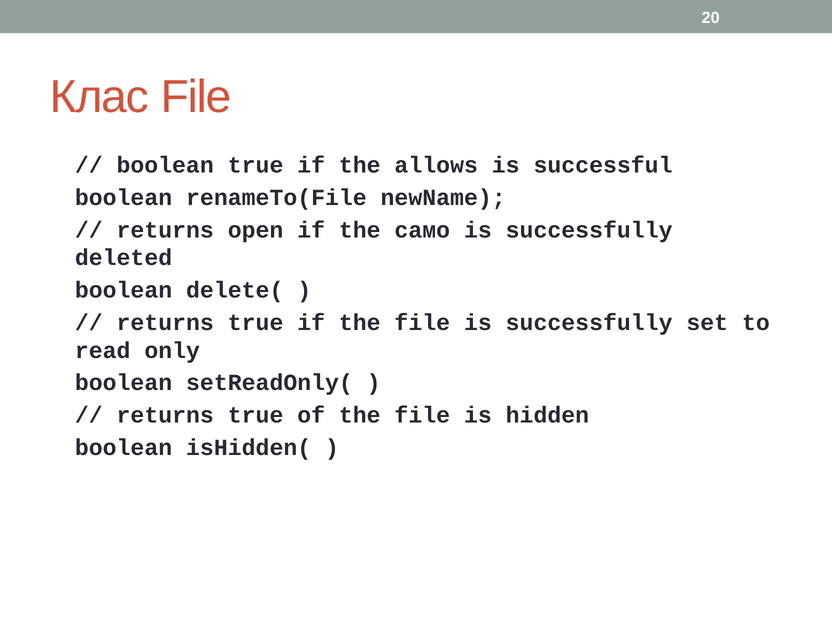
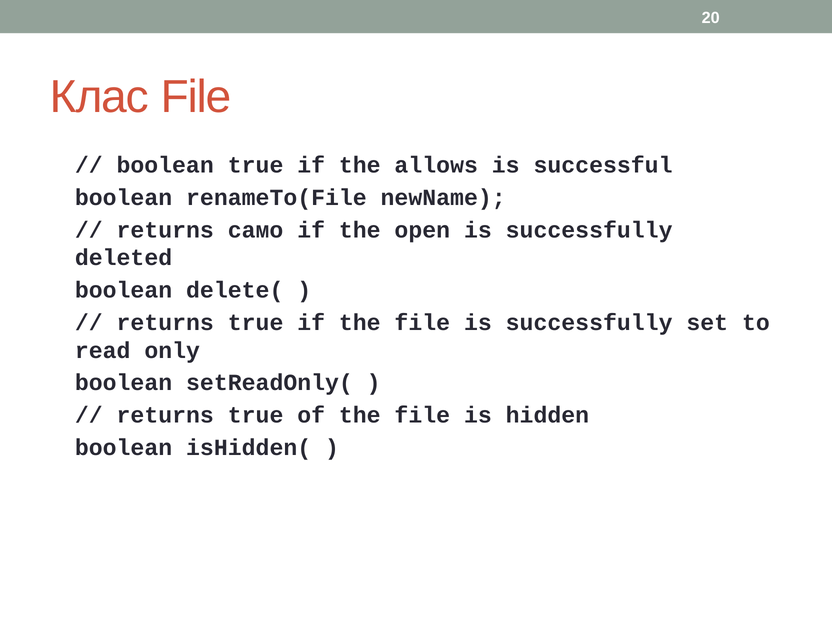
open: open -> само
само: само -> open
